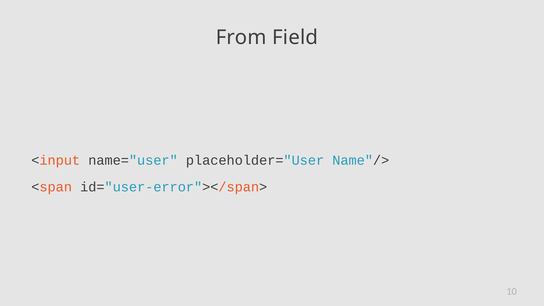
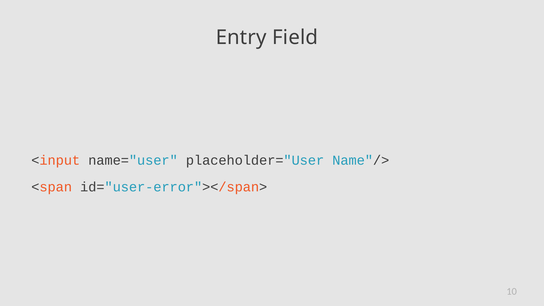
From: From -> Entry
